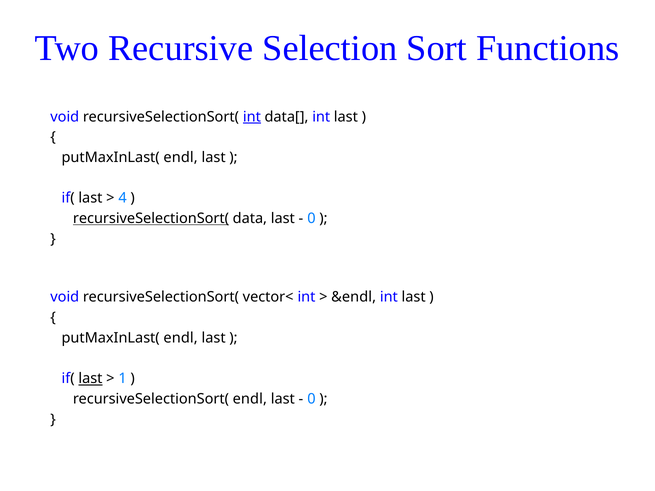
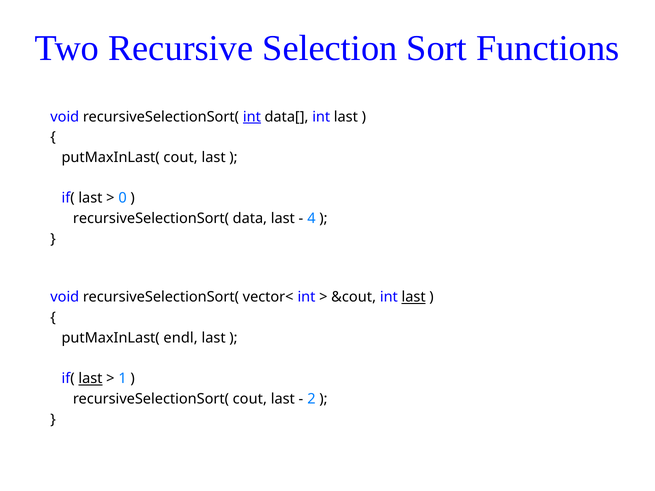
endl at (181, 158): endl -> cout
4: 4 -> 0
recursiveSelectionSort( at (151, 219) underline: present -> none
0 at (311, 219): 0 -> 4
&endl: &endl -> &cout
last at (414, 297) underline: none -> present
recursiveSelectionSort( endl: endl -> cout
0 at (311, 399): 0 -> 2
